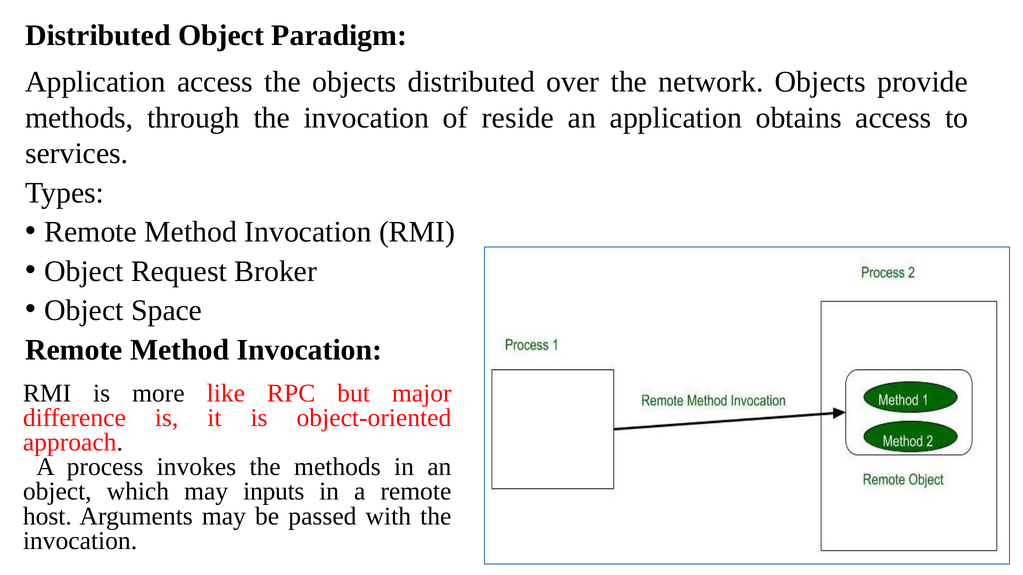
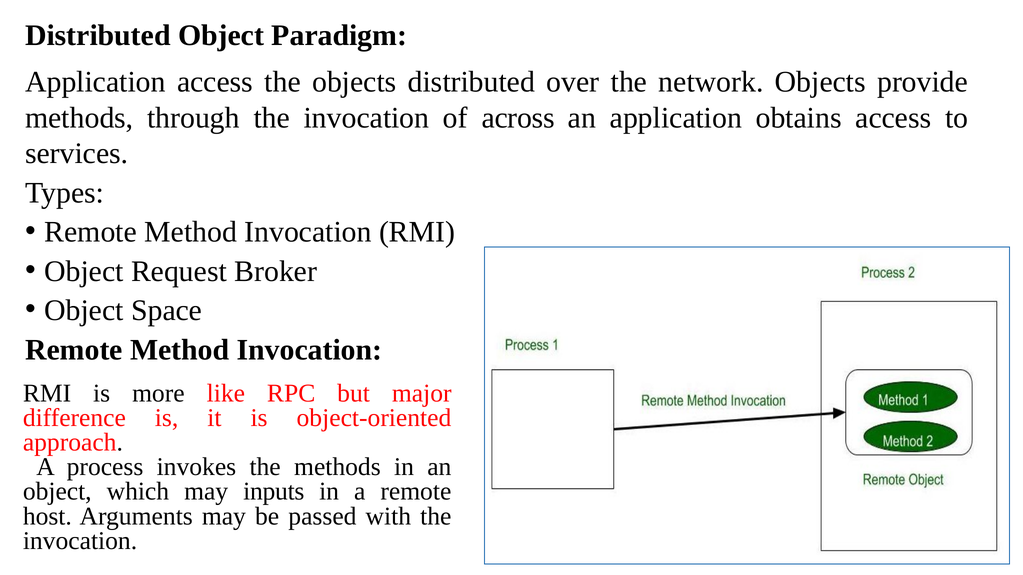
reside: reside -> across
